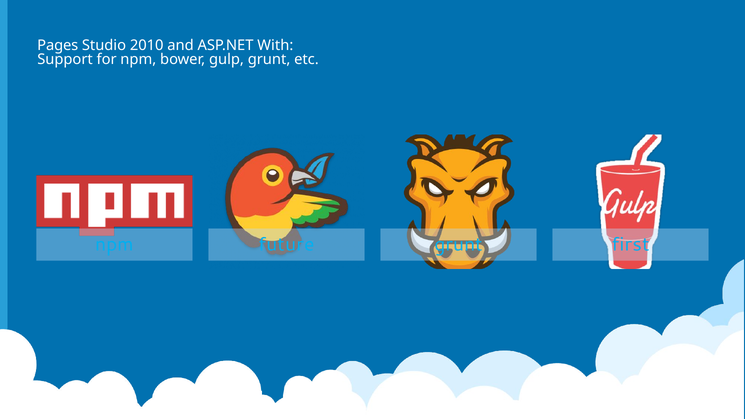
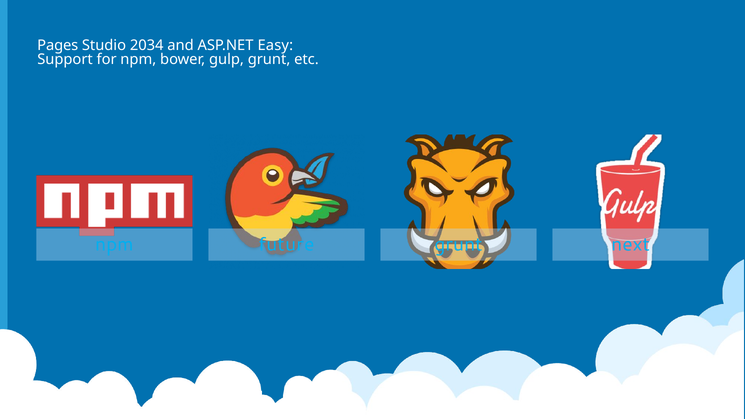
2010: 2010 -> 2034
With: With -> Easy
first: first -> next
